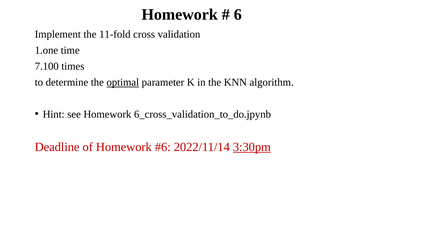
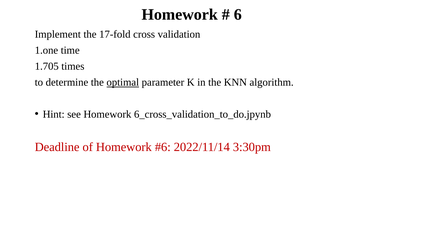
11-fold: 11-fold -> 17-fold
7.100: 7.100 -> 1.705
3:30pm underline: present -> none
